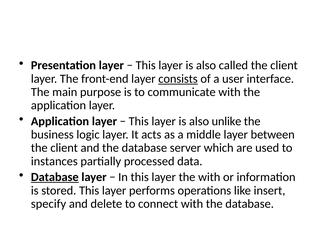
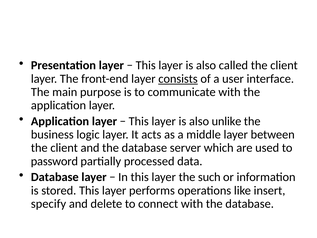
instances: instances -> password
Database at (55, 177) underline: present -> none
the with: with -> such
